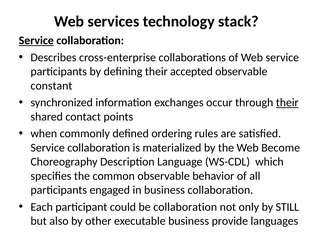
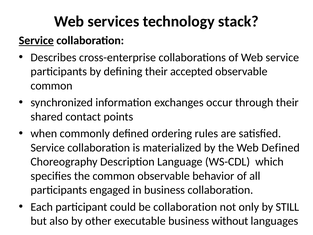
constant at (51, 86): constant -> common
their at (287, 102) underline: present -> none
Web Become: Become -> Defined
provide: provide -> without
